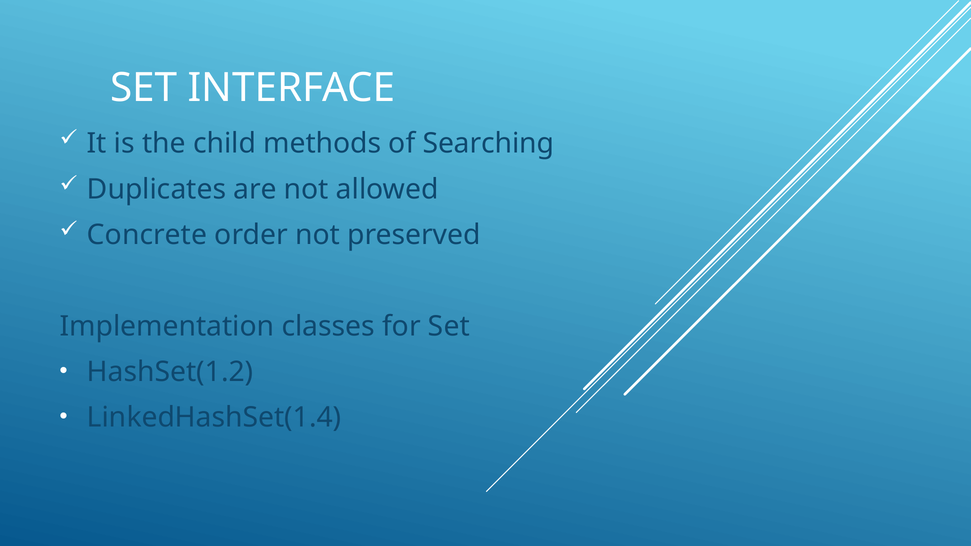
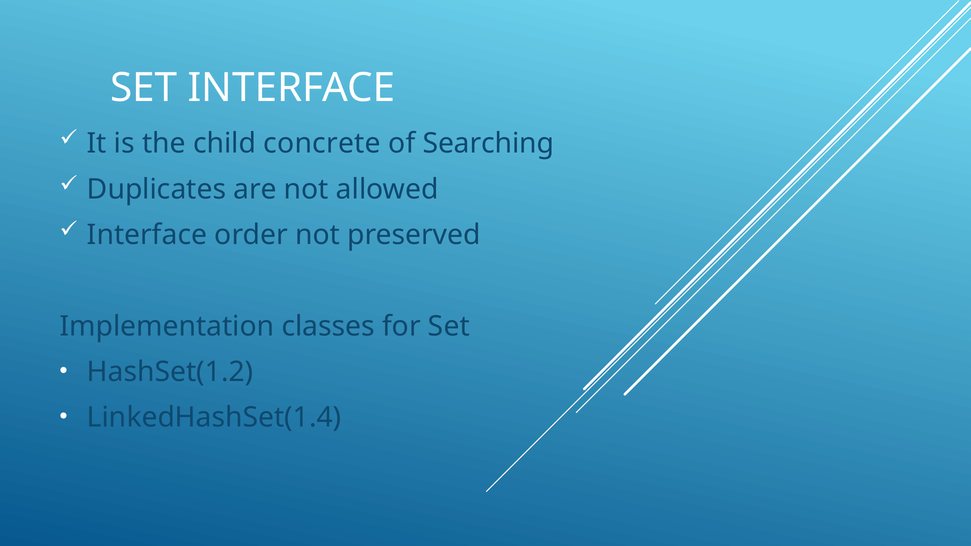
methods: methods -> concrete
Concrete at (147, 235): Concrete -> Interface
